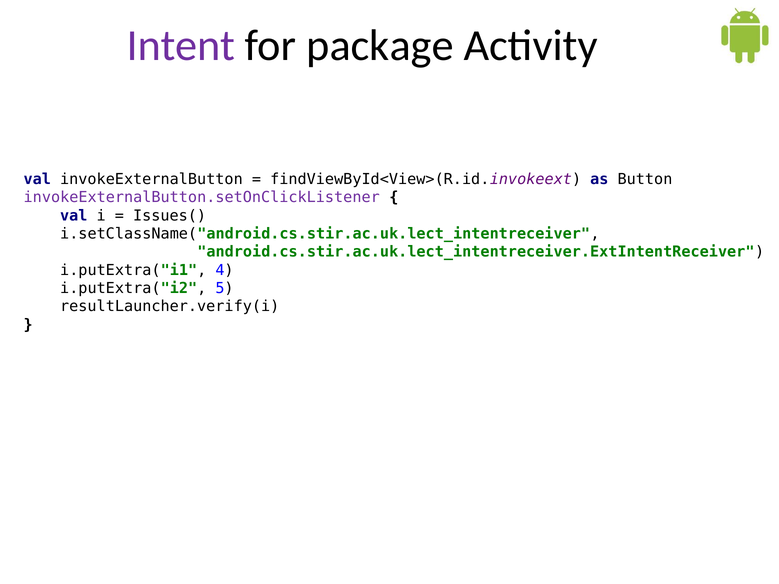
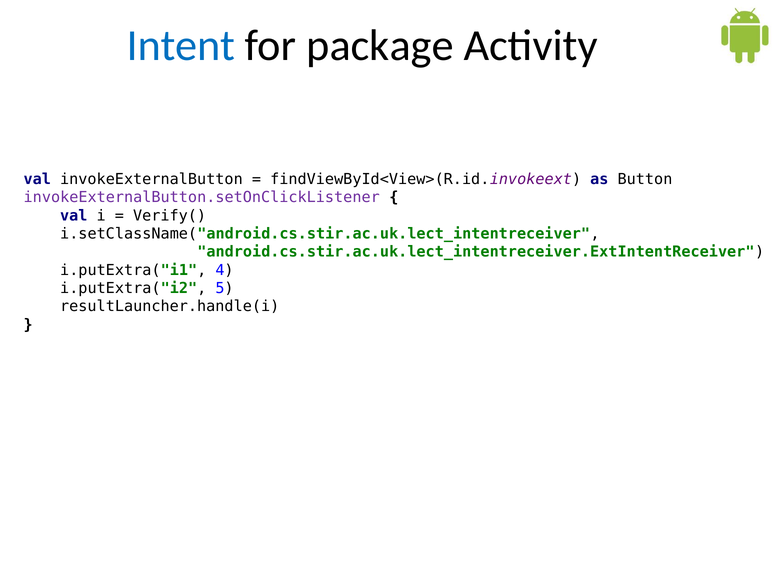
Intent colour: purple -> blue
Issues(: Issues( -> Verify(
resultLauncher.verify(i: resultLauncher.verify(i -> resultLauncher.handle(i
